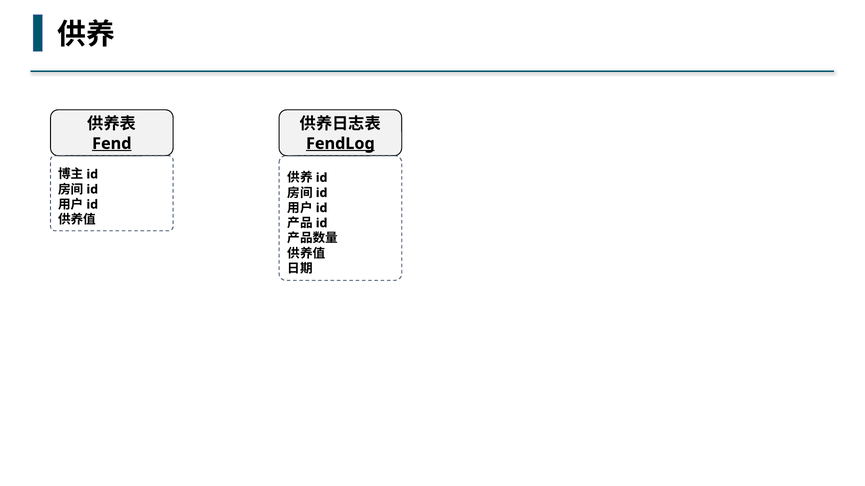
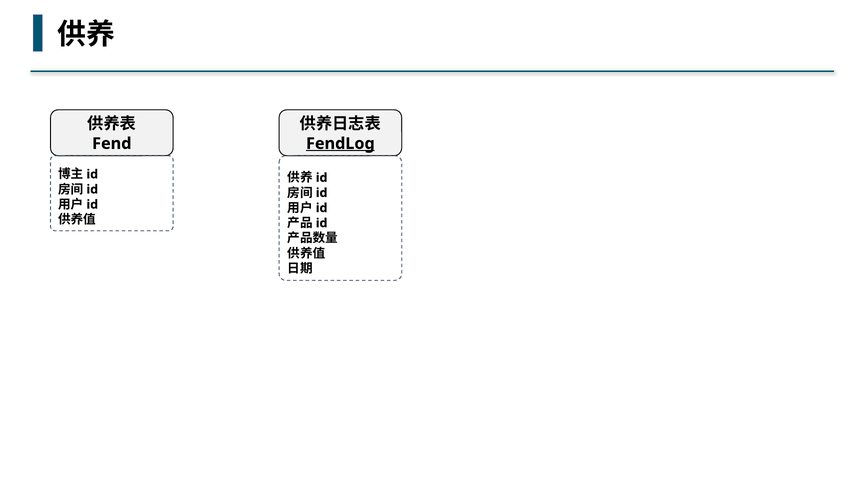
Fend underline: present -> none
